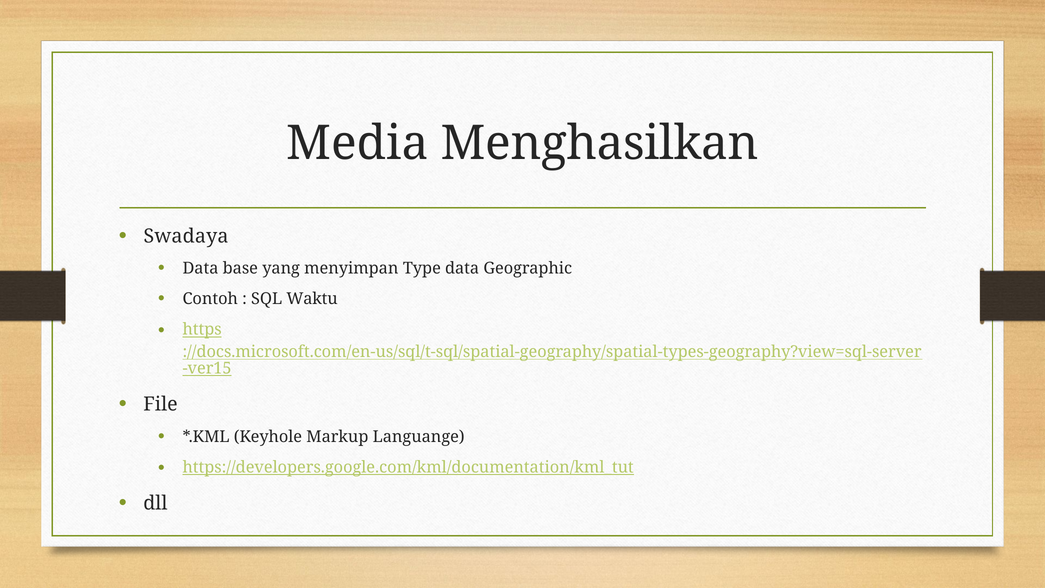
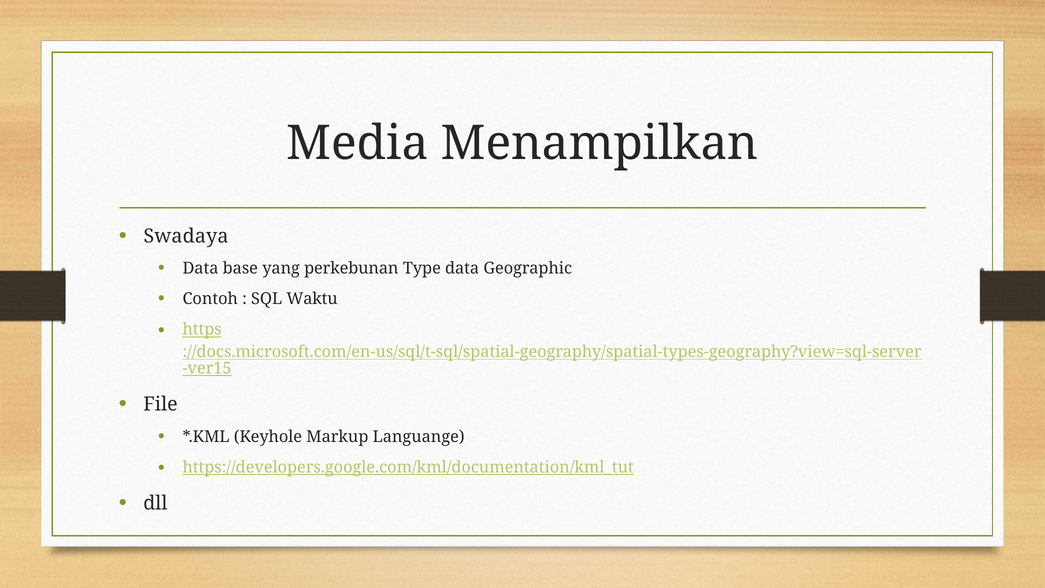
Menghasilkan: Menghasilkan -> Menampilkan
menyimpan: menyimpan -> perkebunan
